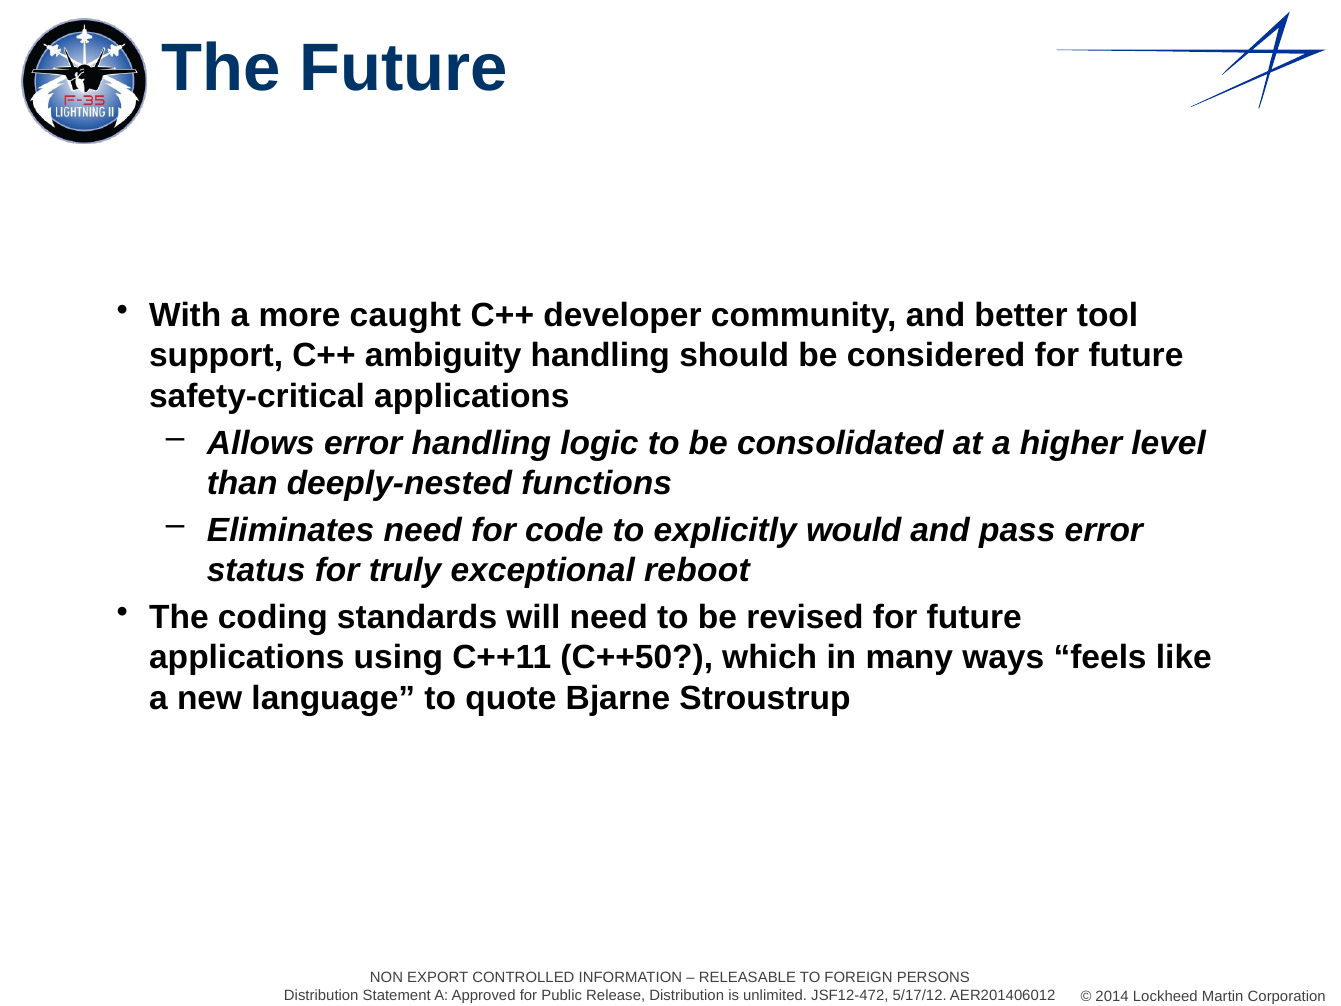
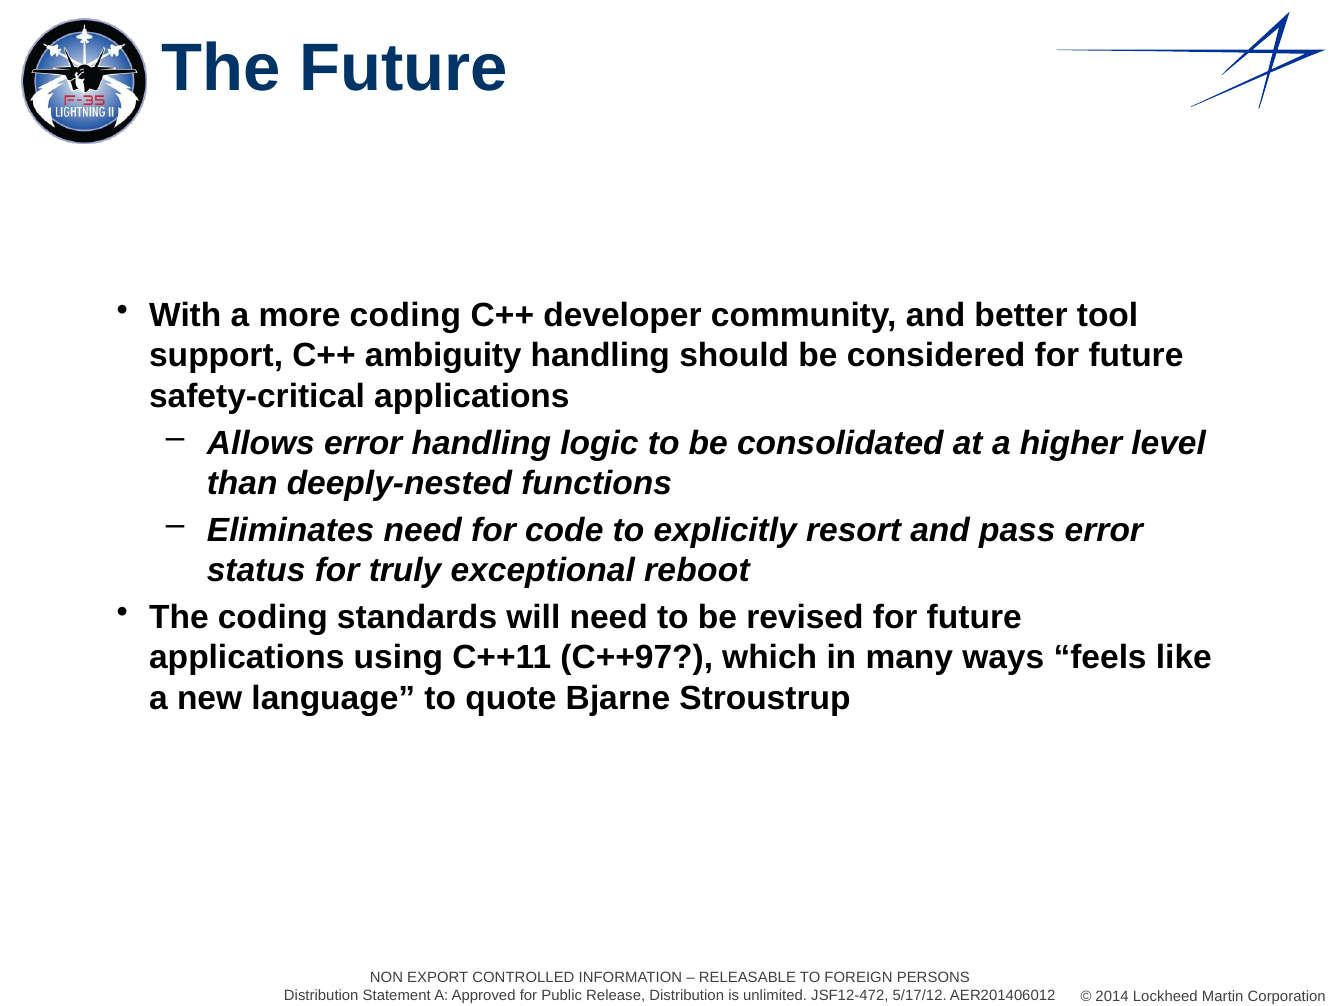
more caught: caught -> coding
would: would -> resort
C++50: C++50 -> C++97
